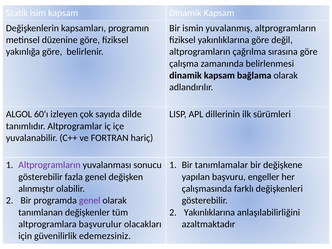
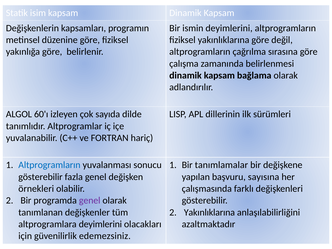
ismin yuvalanmış: yuvalanmış -> deyimlerini
Altprogramların at (49, 165) colour: purple -> blue
engeller: engeller -> sayısına
alınmıştır: alınmıştır -> örnekleri
altprogramlara başvurulur: başvurulur -> deyimlerini
